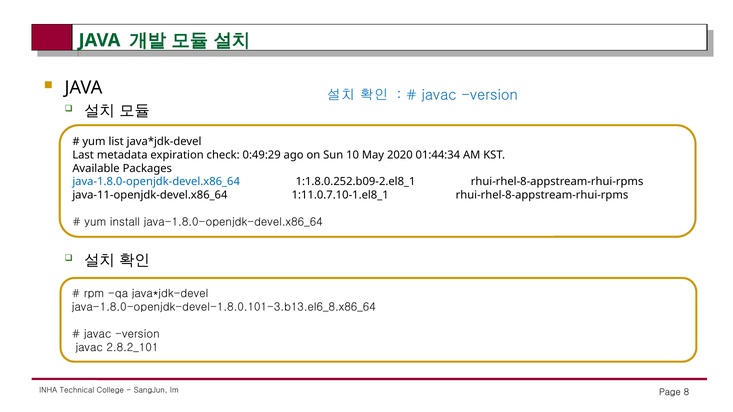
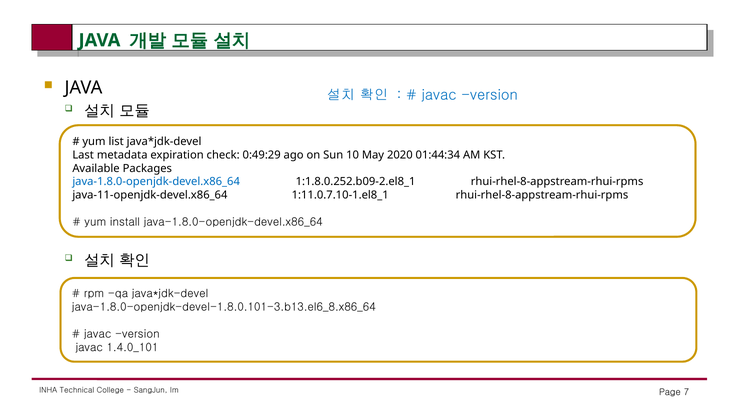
2.8.2_101: 2.8.2_101 -> 1.4.0_101
8: 8 -> 7
